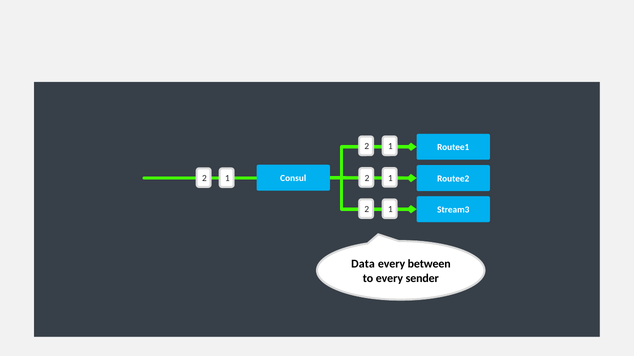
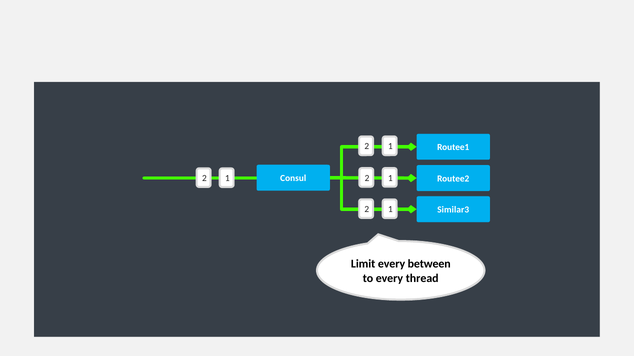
Stream3: Stream3 -> Similar3
Data: Data -> Limit
sender: sender -> thread
